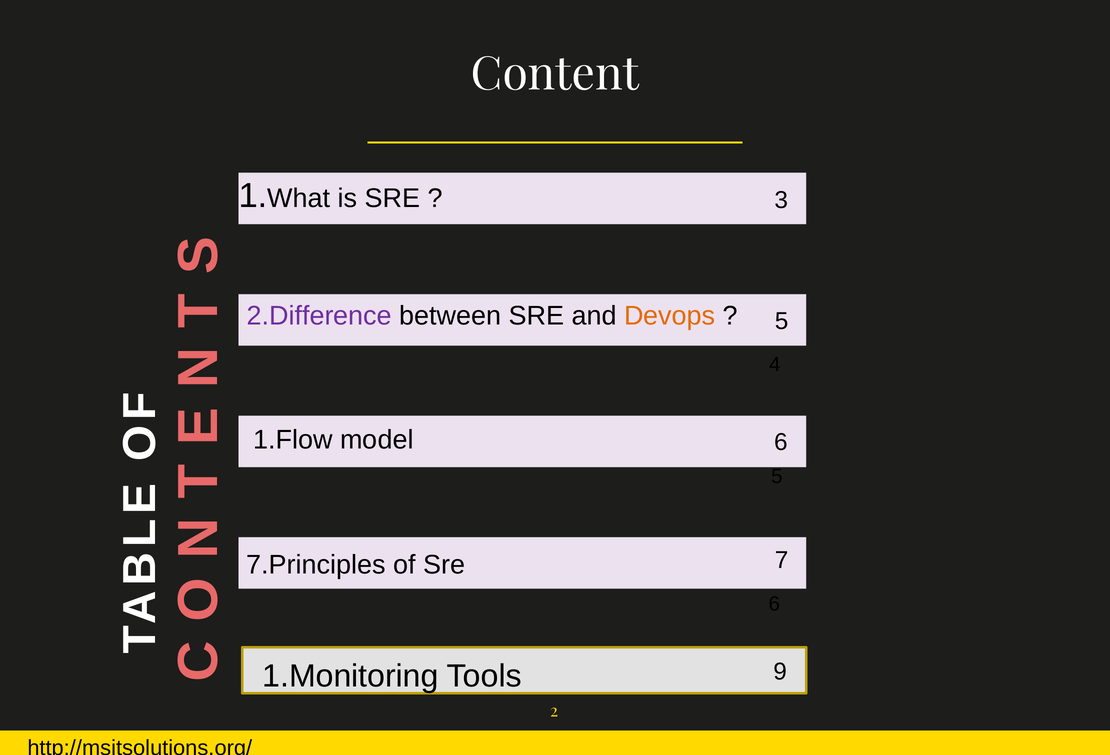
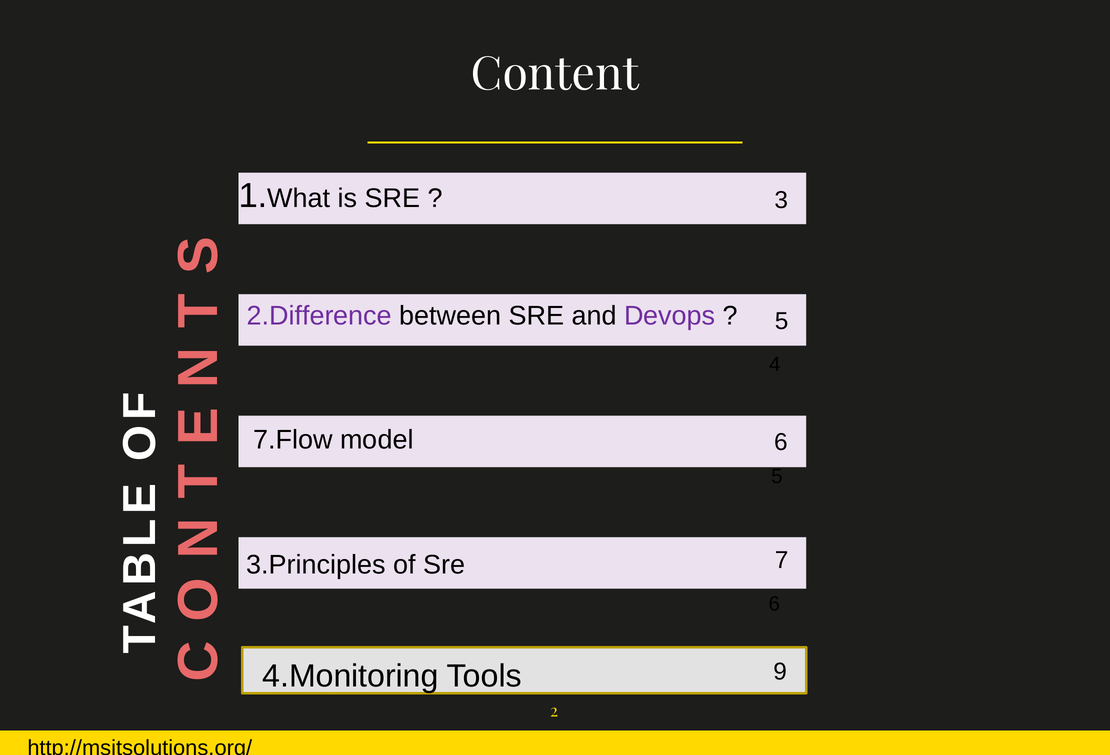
Devops colour: orange -> purple
1.Flow: 1.Flow -> 7.Flow
7.Principles: 7.Principles -> 3.Principles
1.Monitoring: 1.Monitoring -> 4.Monitoring
